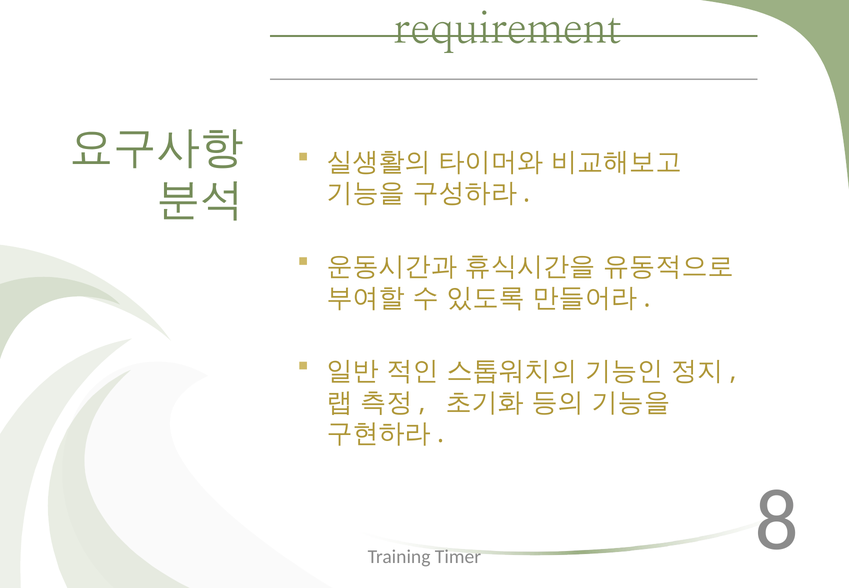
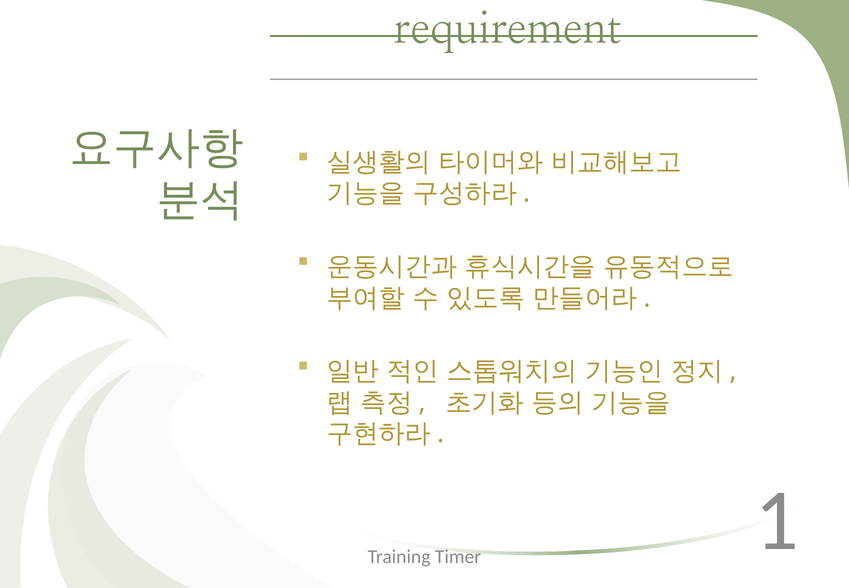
8: 8 -> 1
